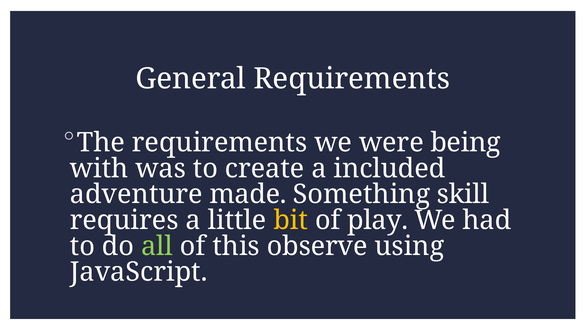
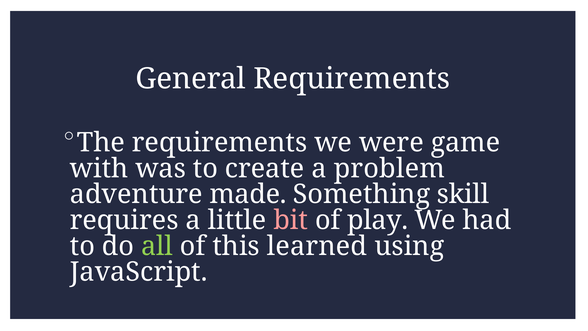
being: being -> game
included: included -> problem
bit colour: yellow -> pink
observe: observe -> learned
